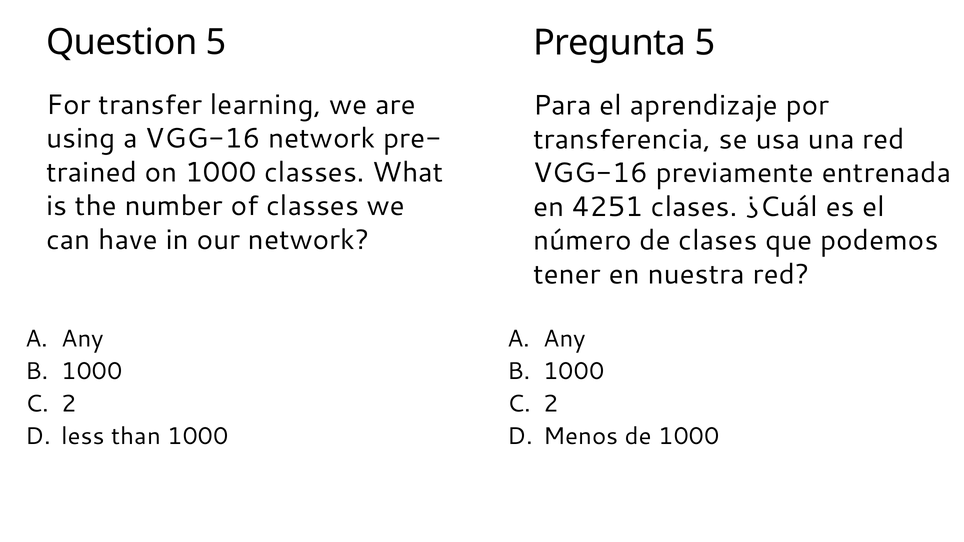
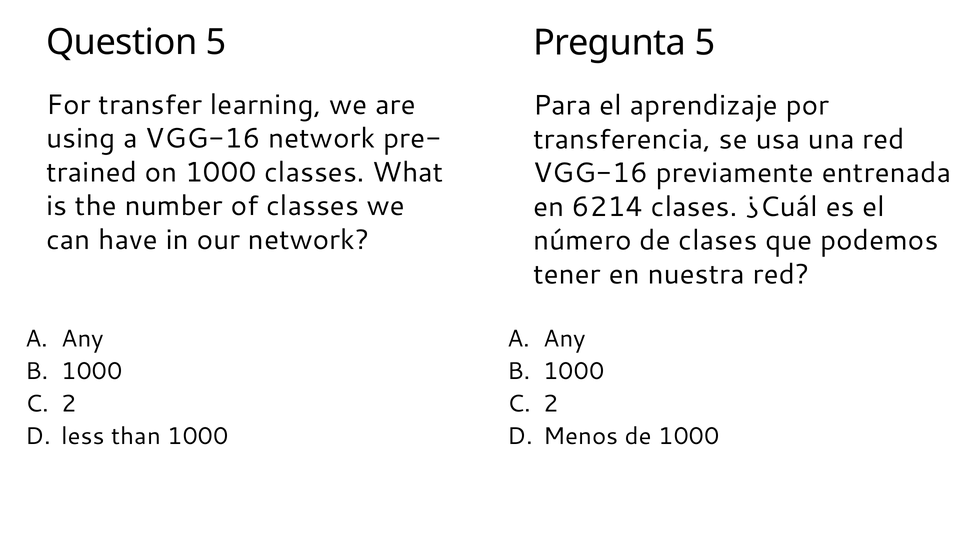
4251: 4251 -> 6214
